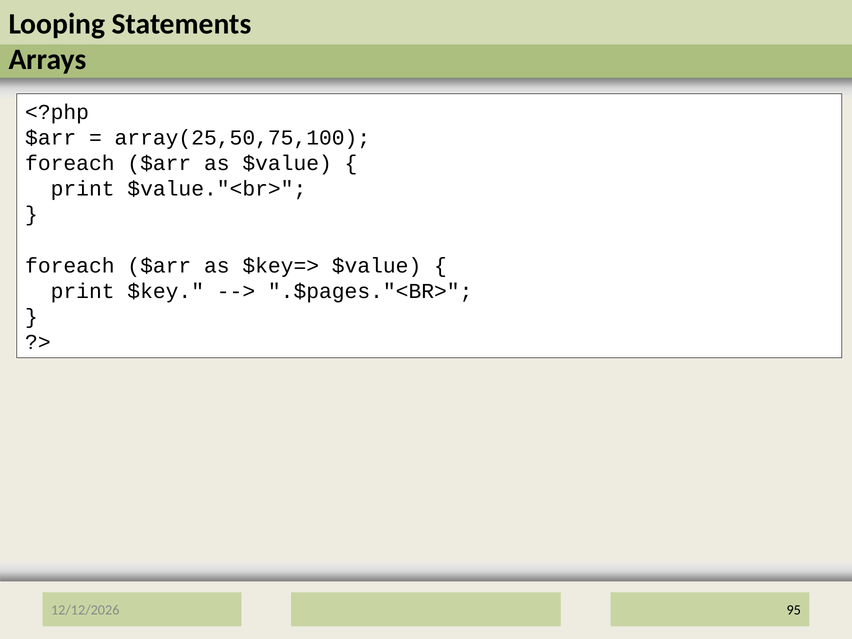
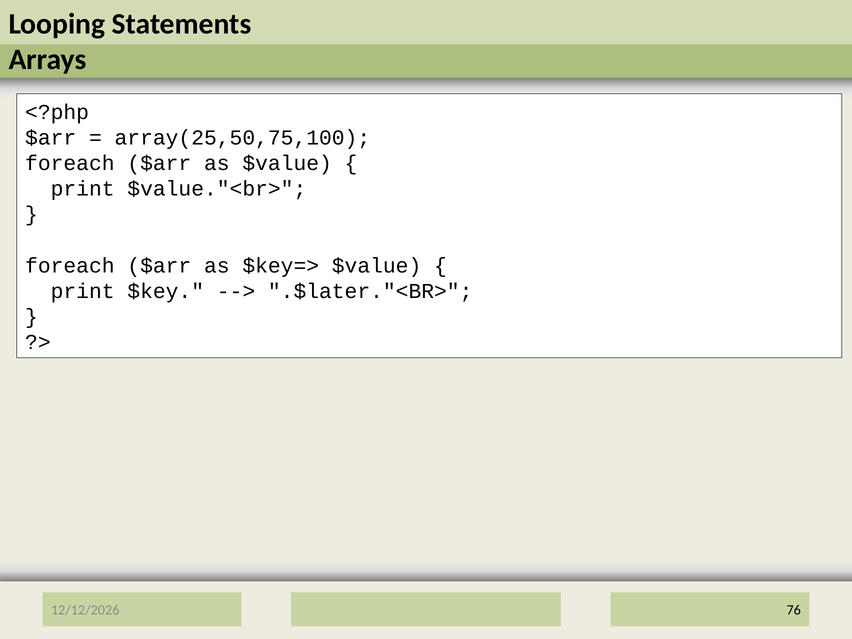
.$pages."<BR>: .$pages."<BR> -> .$later."<BR>
95: 95 -> 76
